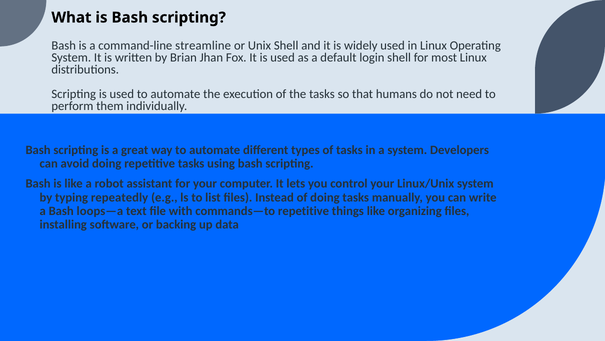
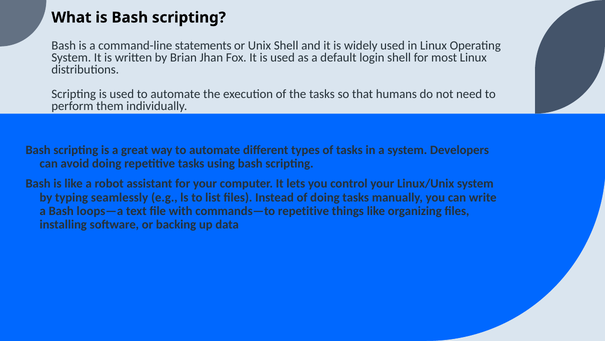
streamline: streamline -> statements
repeatedly: repeatedly -> seamlessly
